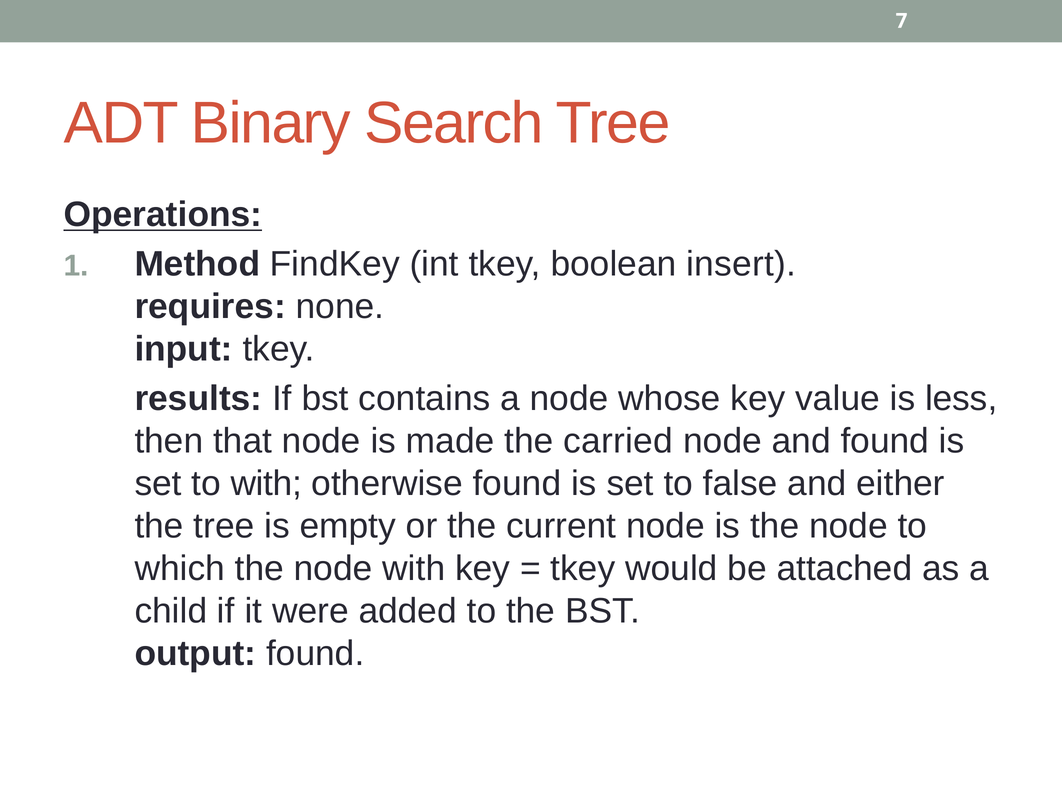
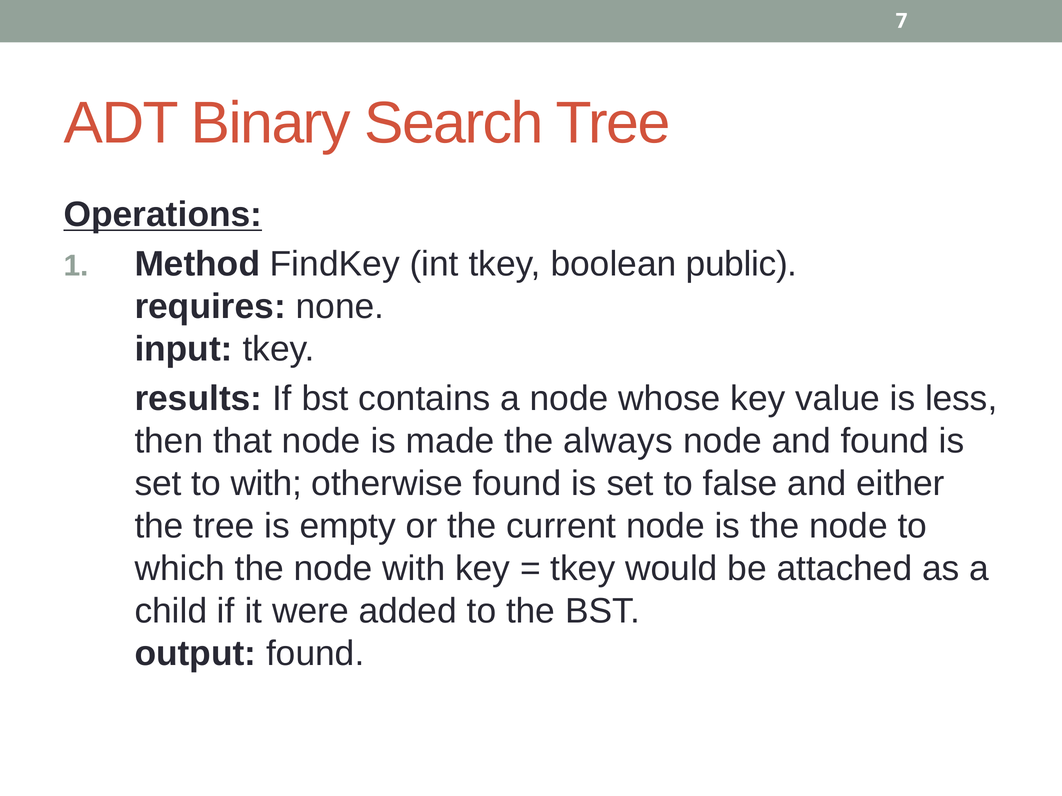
insert: insert -> public
carried: carried -> always
